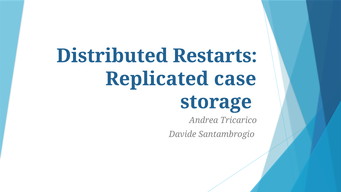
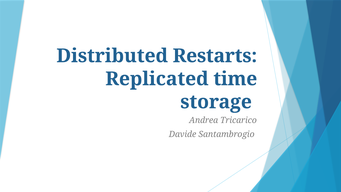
case: case -> time
